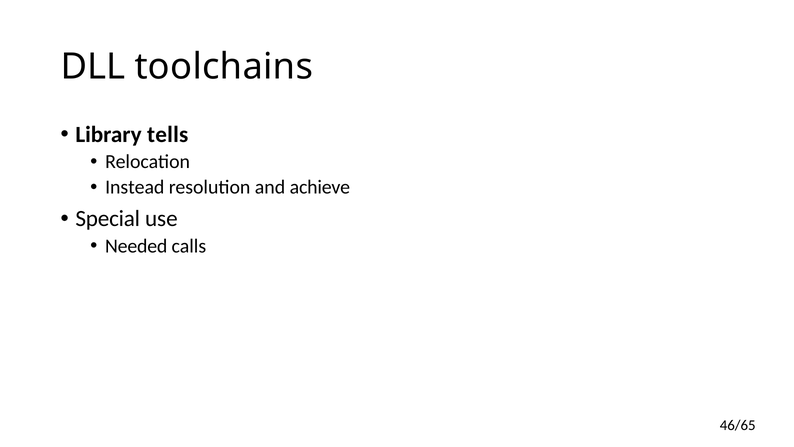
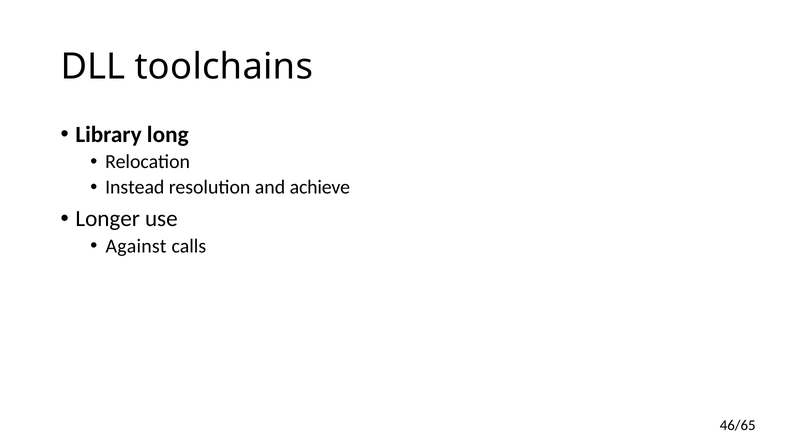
tells: tells -> long
Special: Special -> Longer
Needed: Needed -> Against
